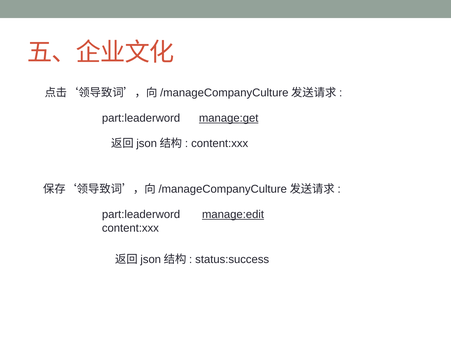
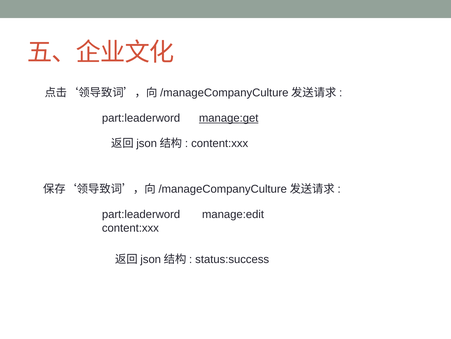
manage:edit underline: present -> none
